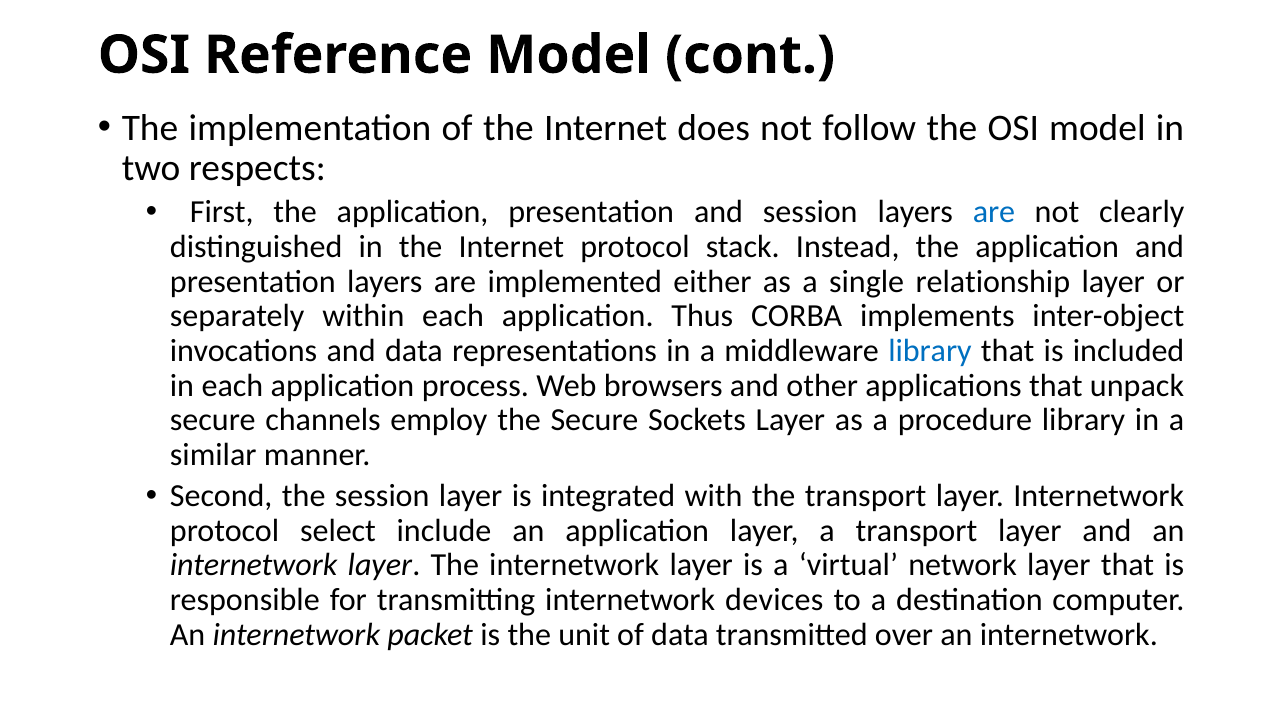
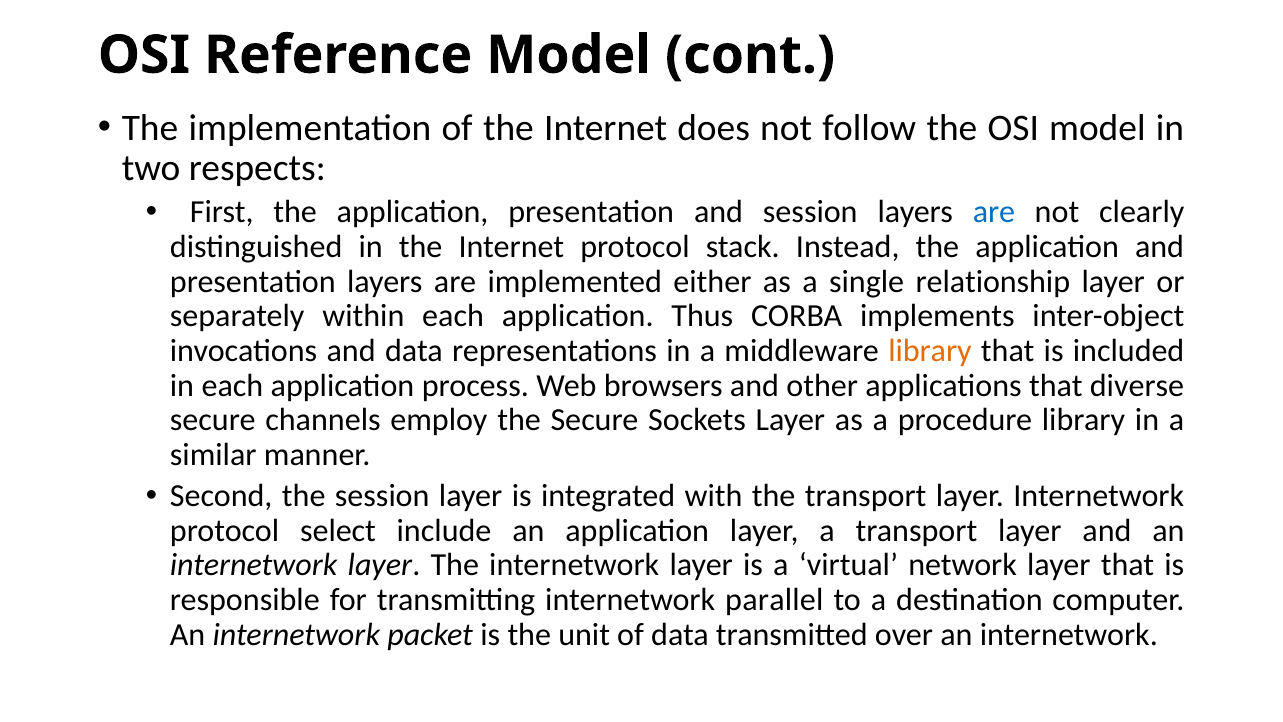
library at (930, 351) colour: blue -> orange
unpack: unpack -> diverse
devices: devices -> parallel
